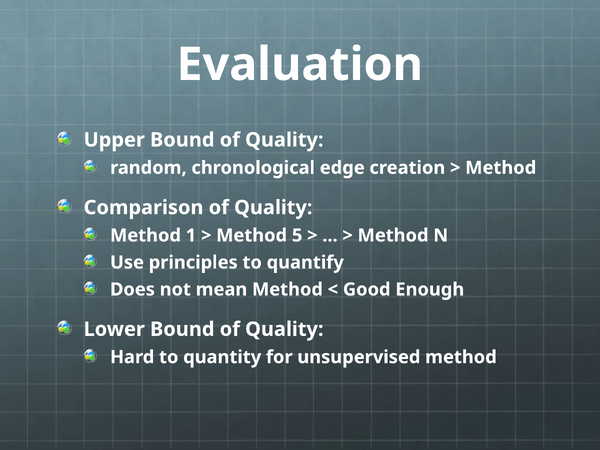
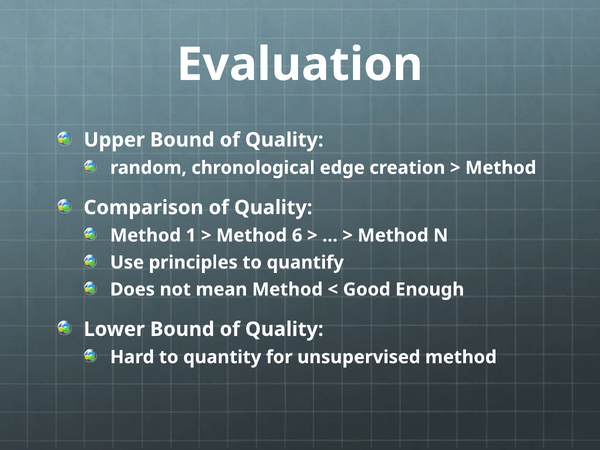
5: 5 -> 6
